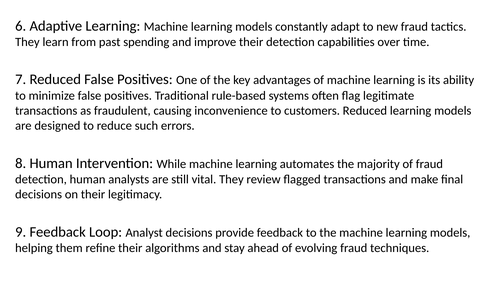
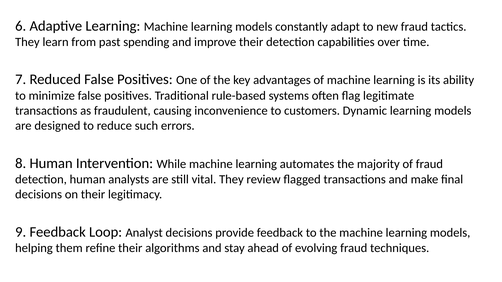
customers Reduced: Reduced -> Dynamic
